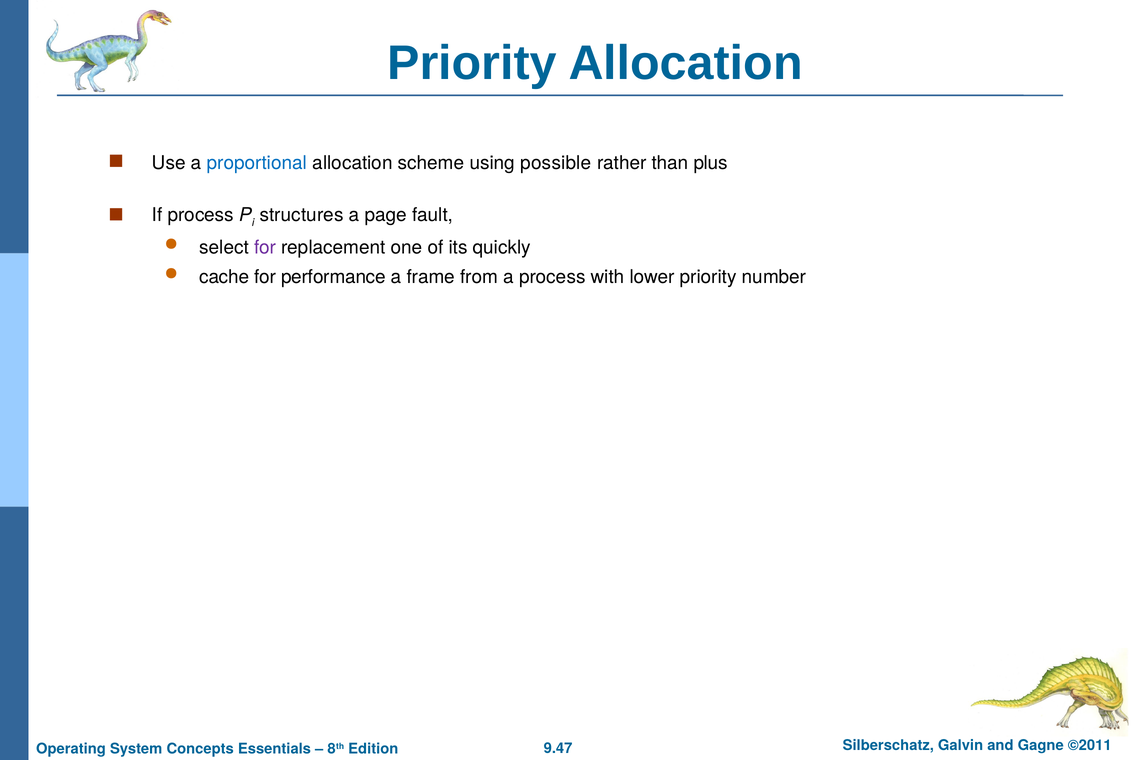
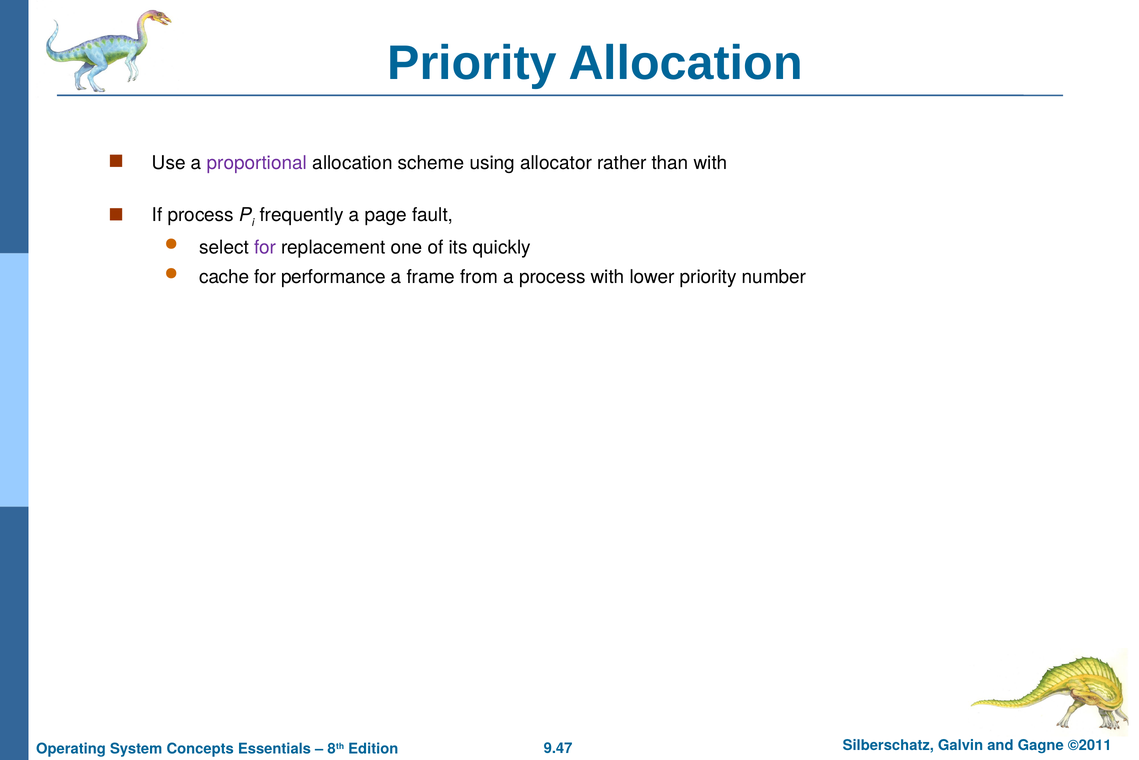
proportional colour: blue -> purple
possible: possible -> allocator
than plus: plus -> with
structures: structures -> frequently
